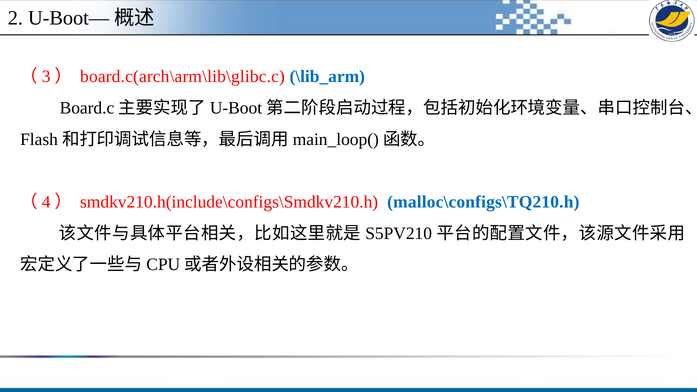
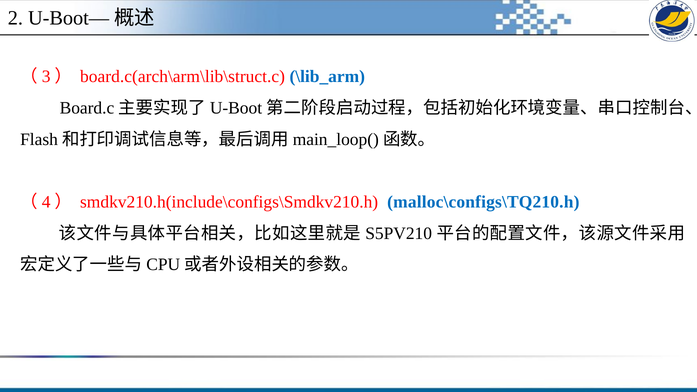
board.c(arch\arm\lib\glibc.c: board.c(arch\arm\lib\glibc.c -> board.c(arch\arm\lib\struct.c
